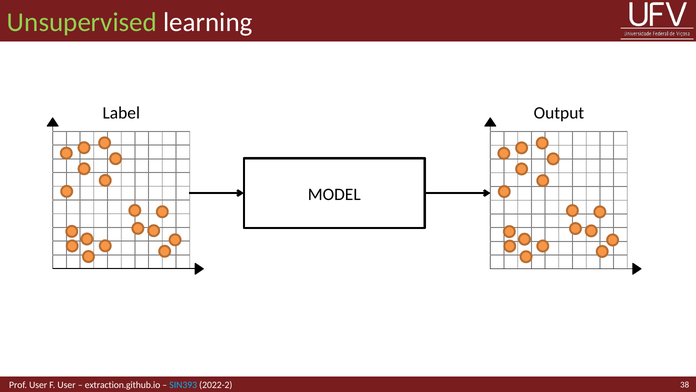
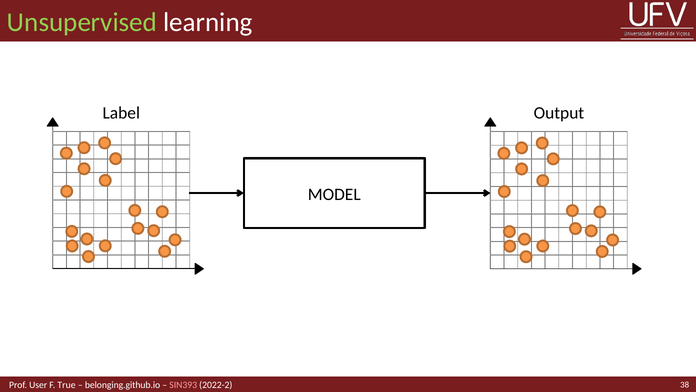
F User: User -> True
extraction.github.io: extraction.github.io -> belonging.github.io
SIN393 colour: light blue -> pink
